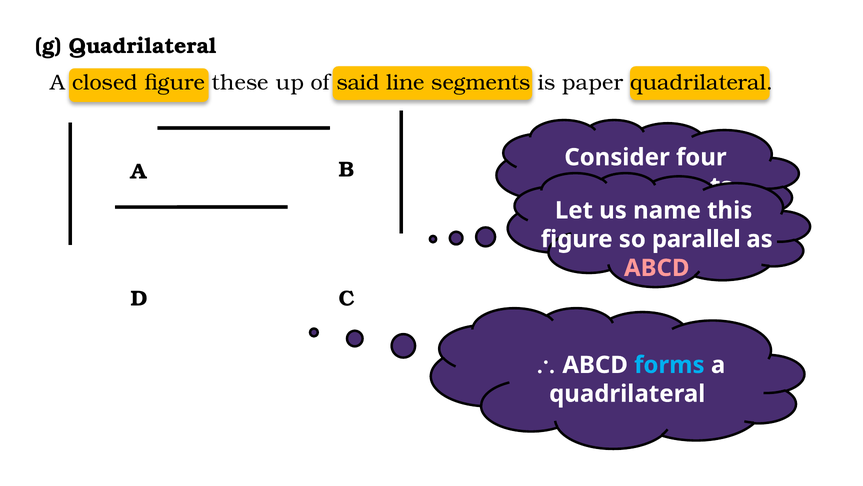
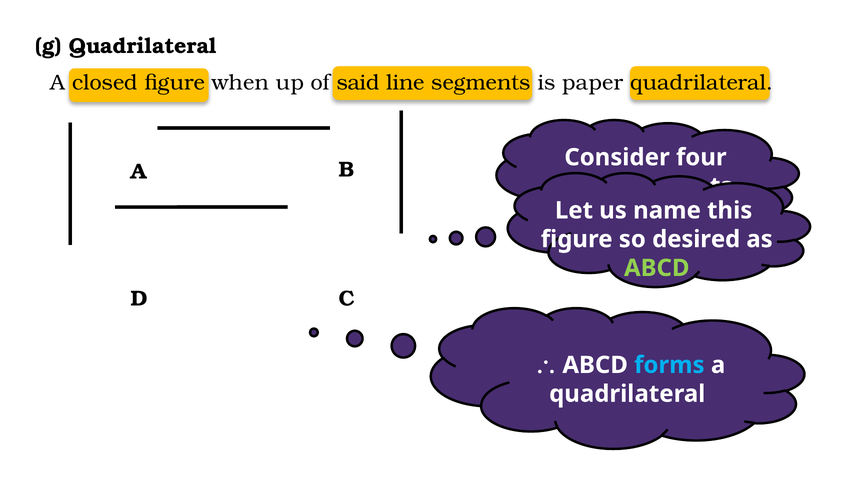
these: these -> when
parallel: parallel -> desired
ABCD at (657, 268) colour: pink -> light green
